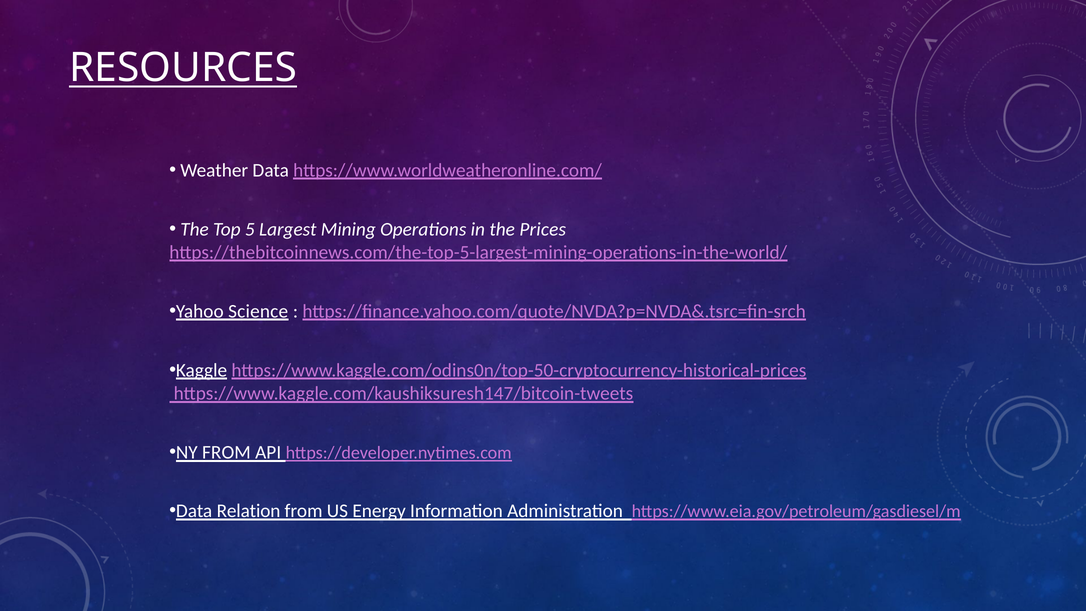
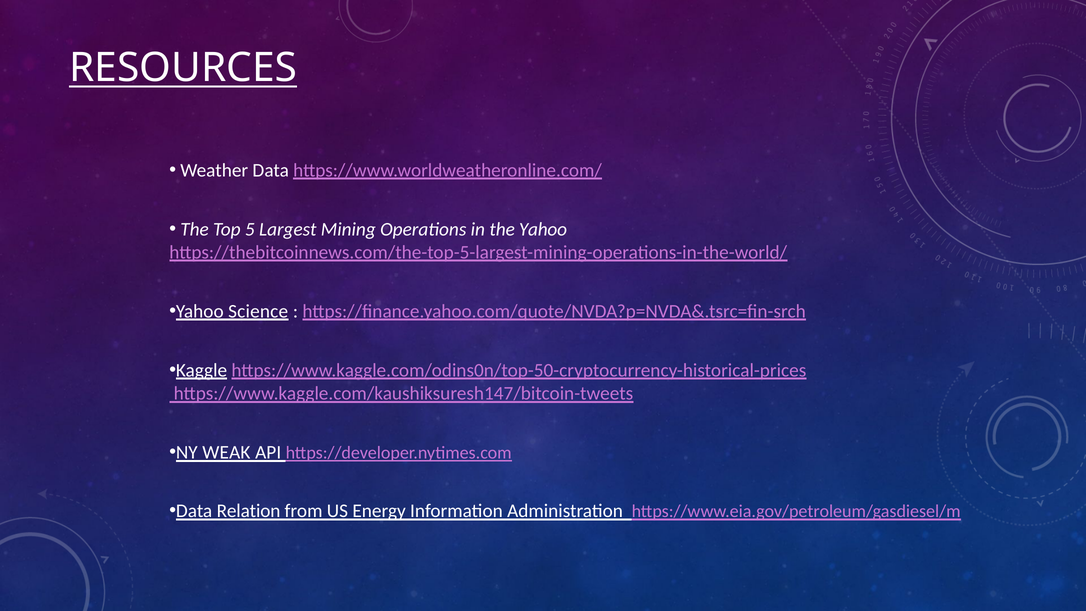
the Prices: Prices -> Yahoo
NY FROM: FROM -> WEAK
